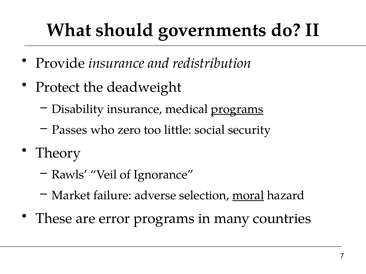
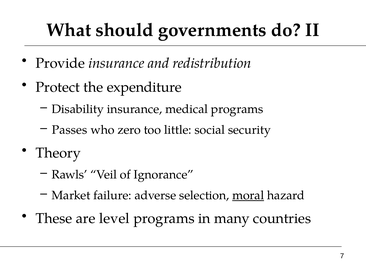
deadweight: deadweight -> expenditure
programs at (237, 109) underline: present -> none
error: error -> level
